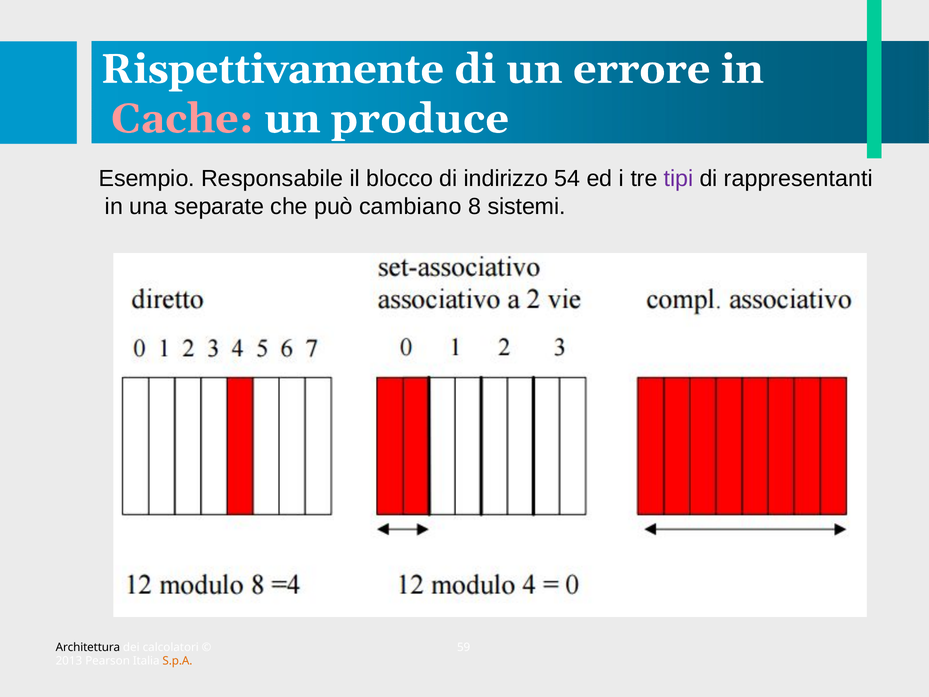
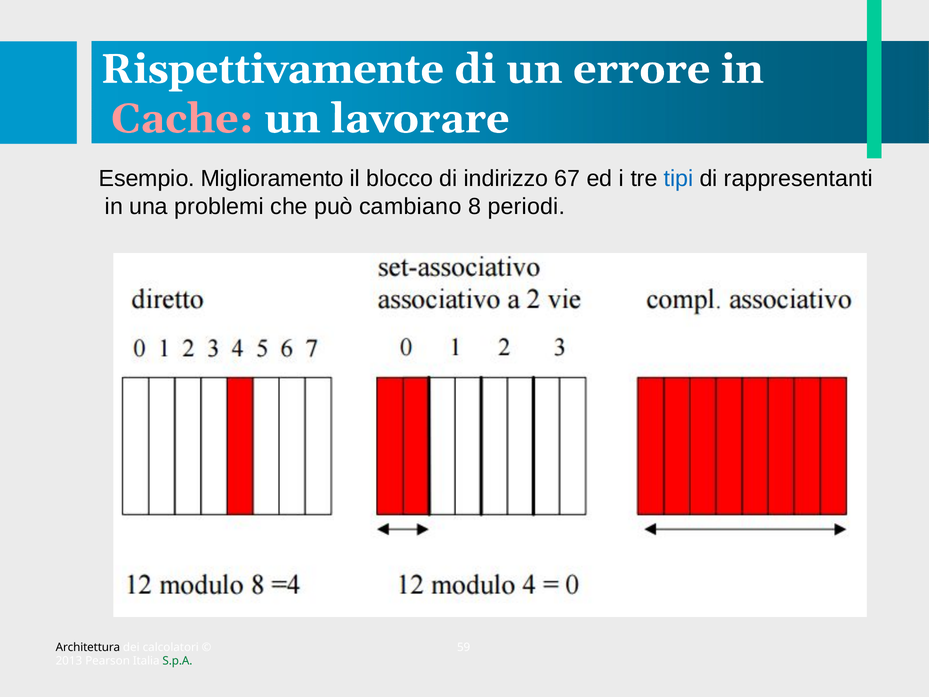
produce: produce -> lavorare
Responsabile: Responsabile -> Miglioramento
54: 54 -> 67
tipi colour: purple -> blue
separate: separate -> problemi
sistemi: sistemi -> periodi
S.p.A colour: orange -> green
